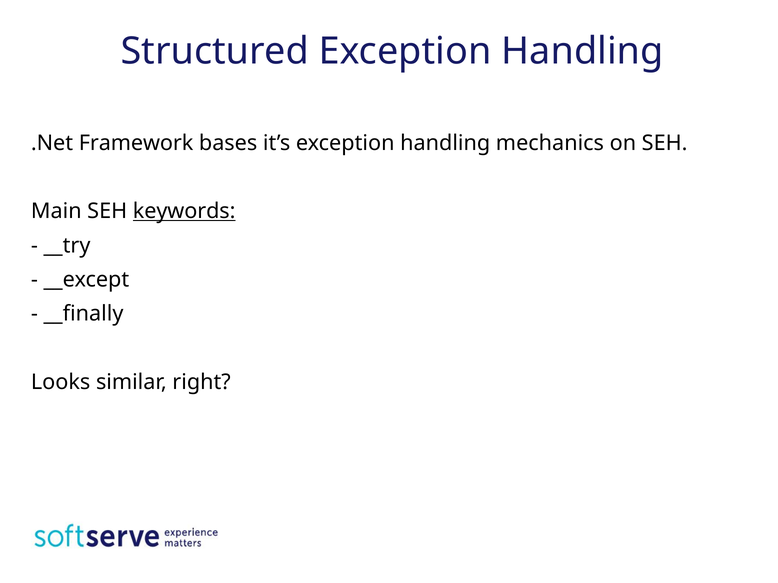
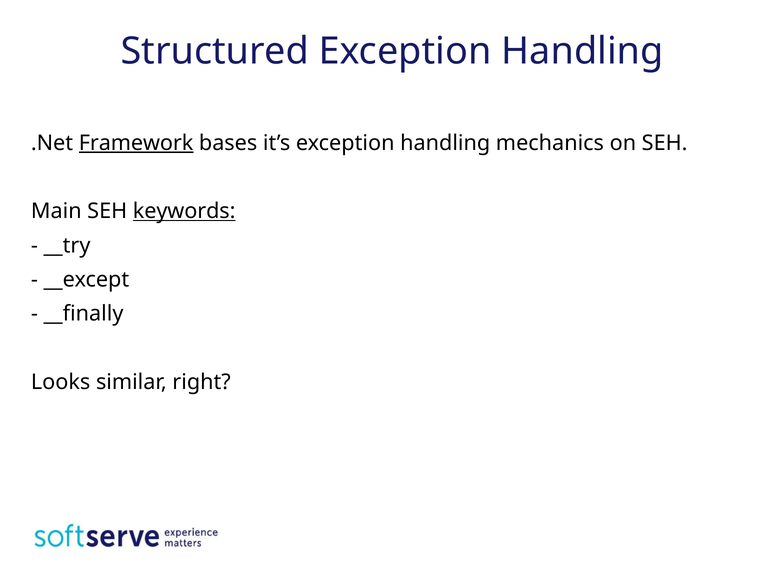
Framework underline: none -> present
